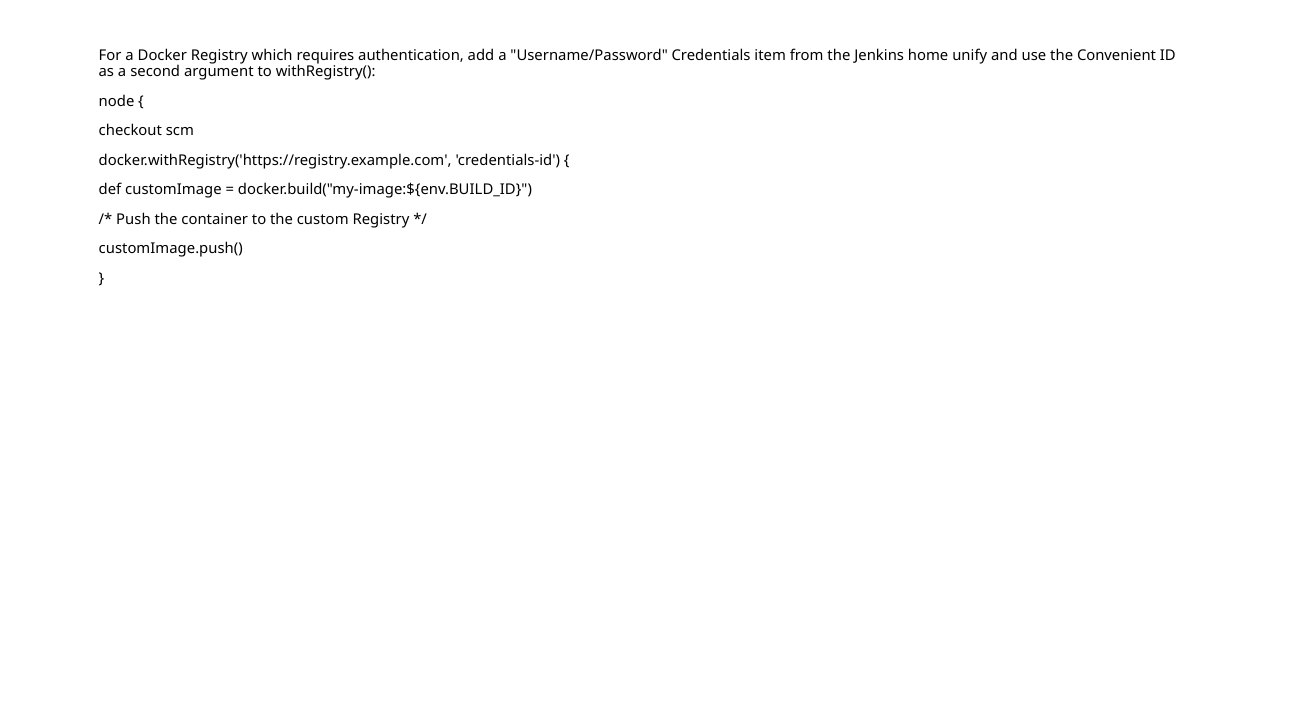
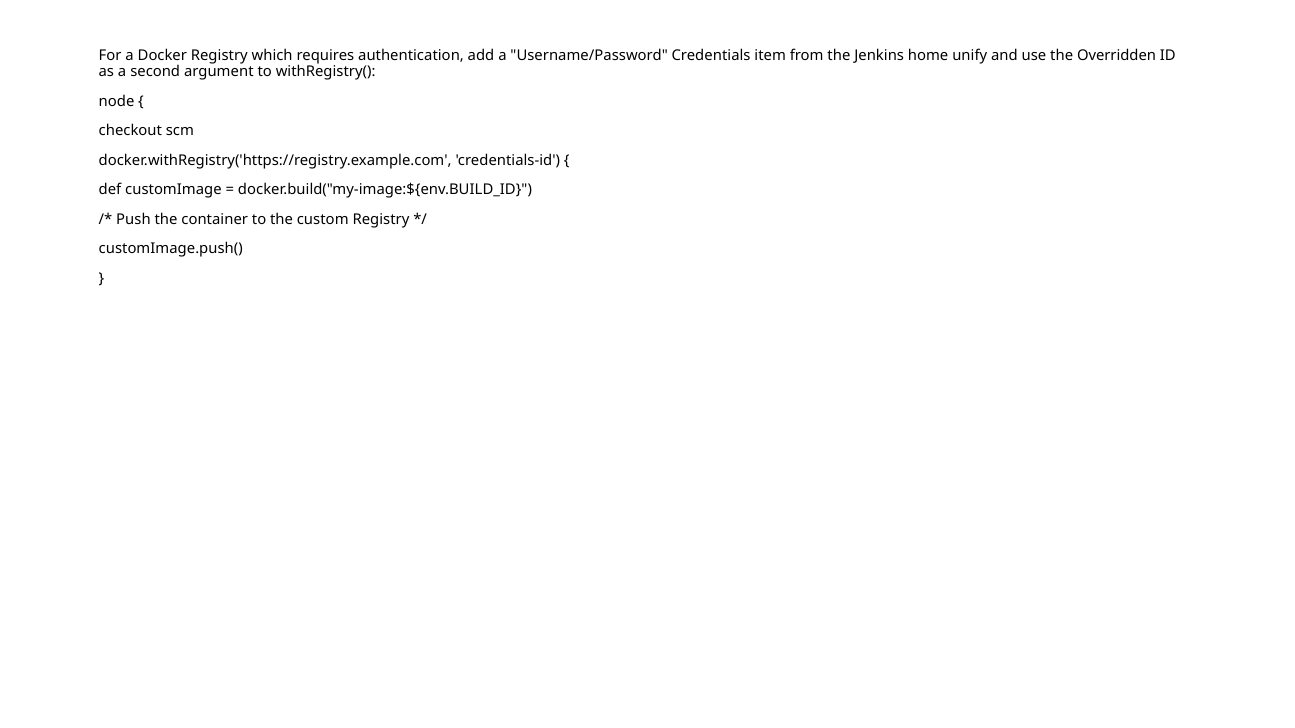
Convenient: Convenient -> Overridden
